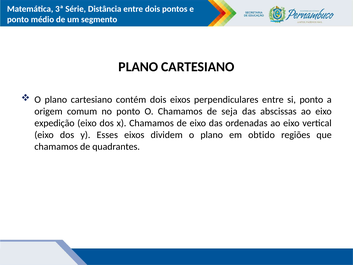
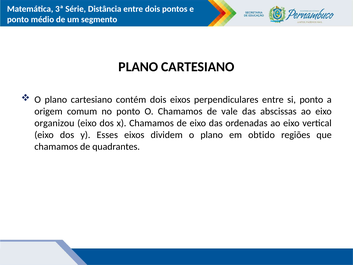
seja: seja -> vale
expedição: expedição -> organizou
